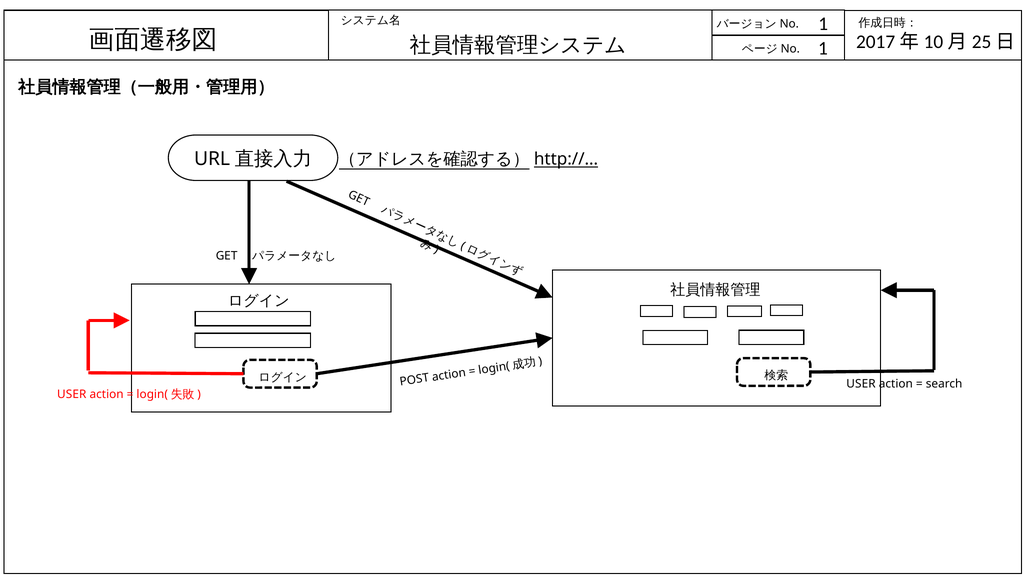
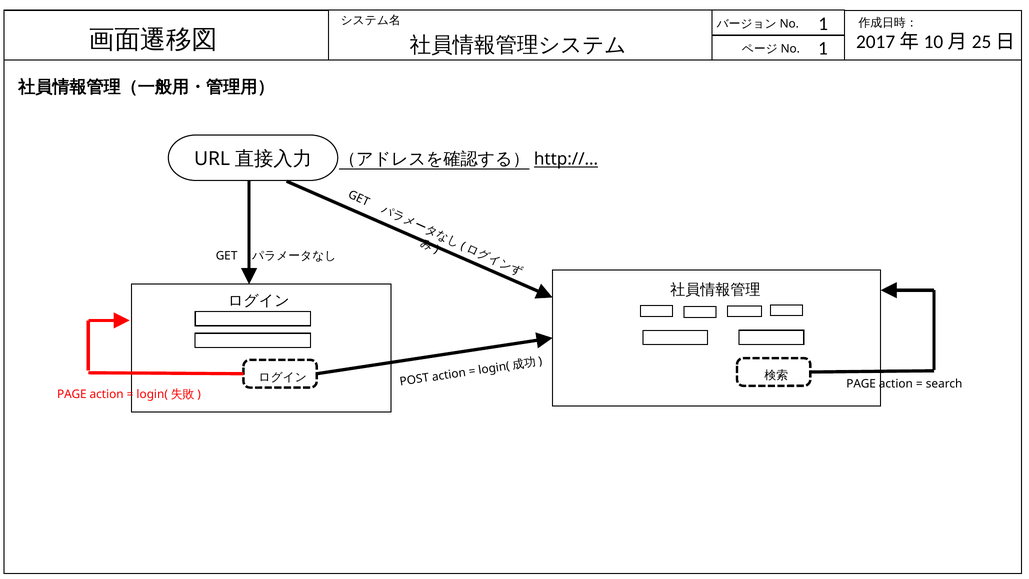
USER at (861, 384): USER -> PAGE
USER at (72, 394): USER -> PAGE
